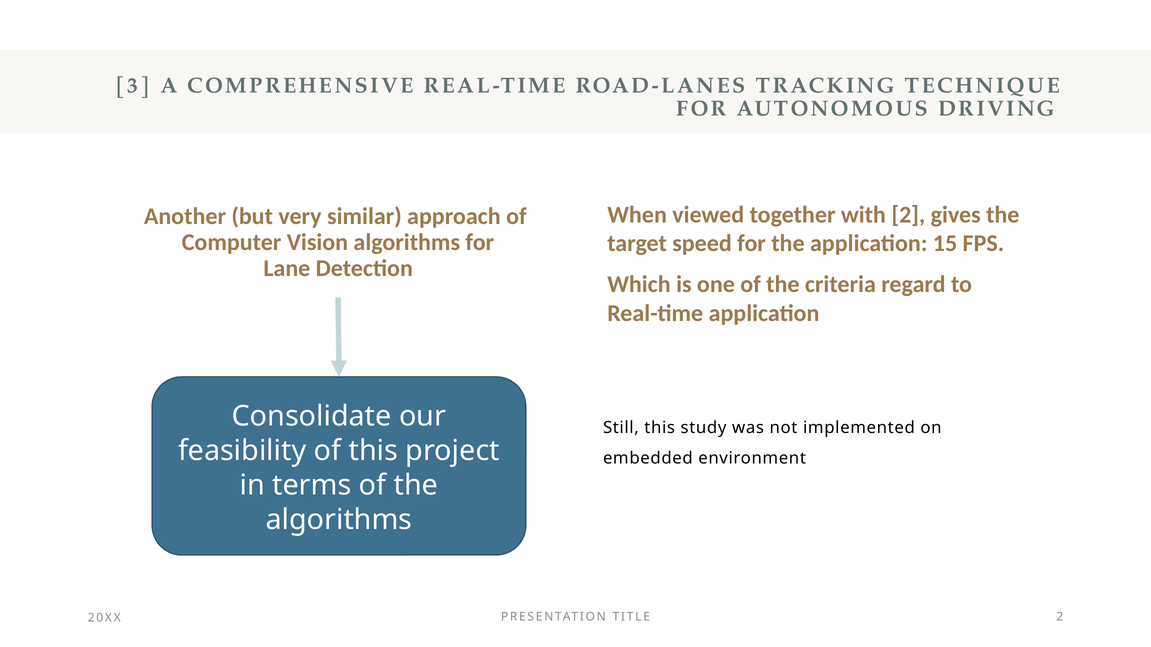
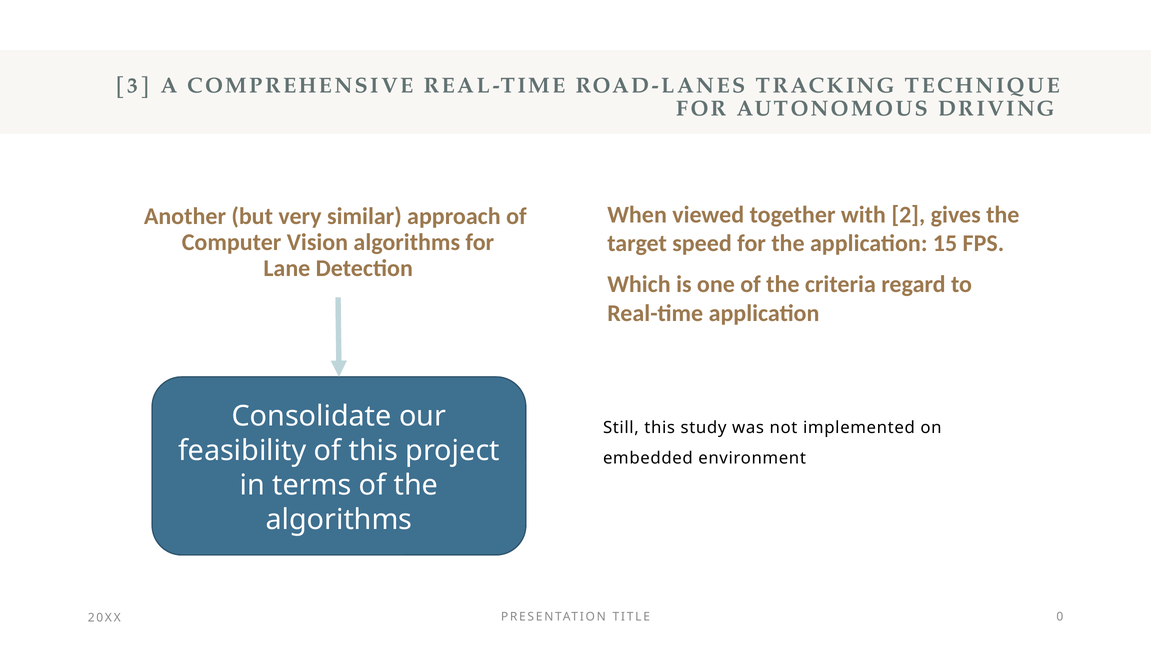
TITLE 2: 2 -> 0
